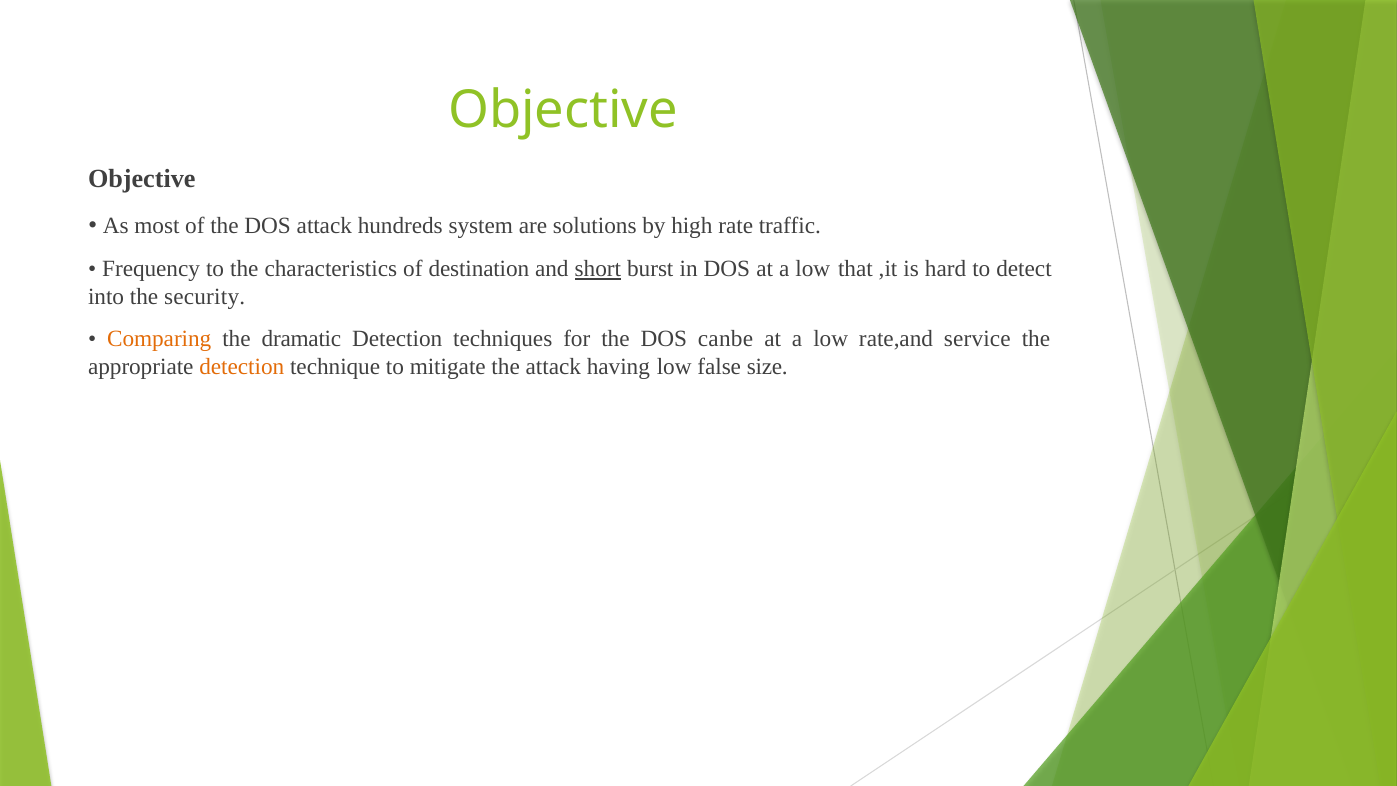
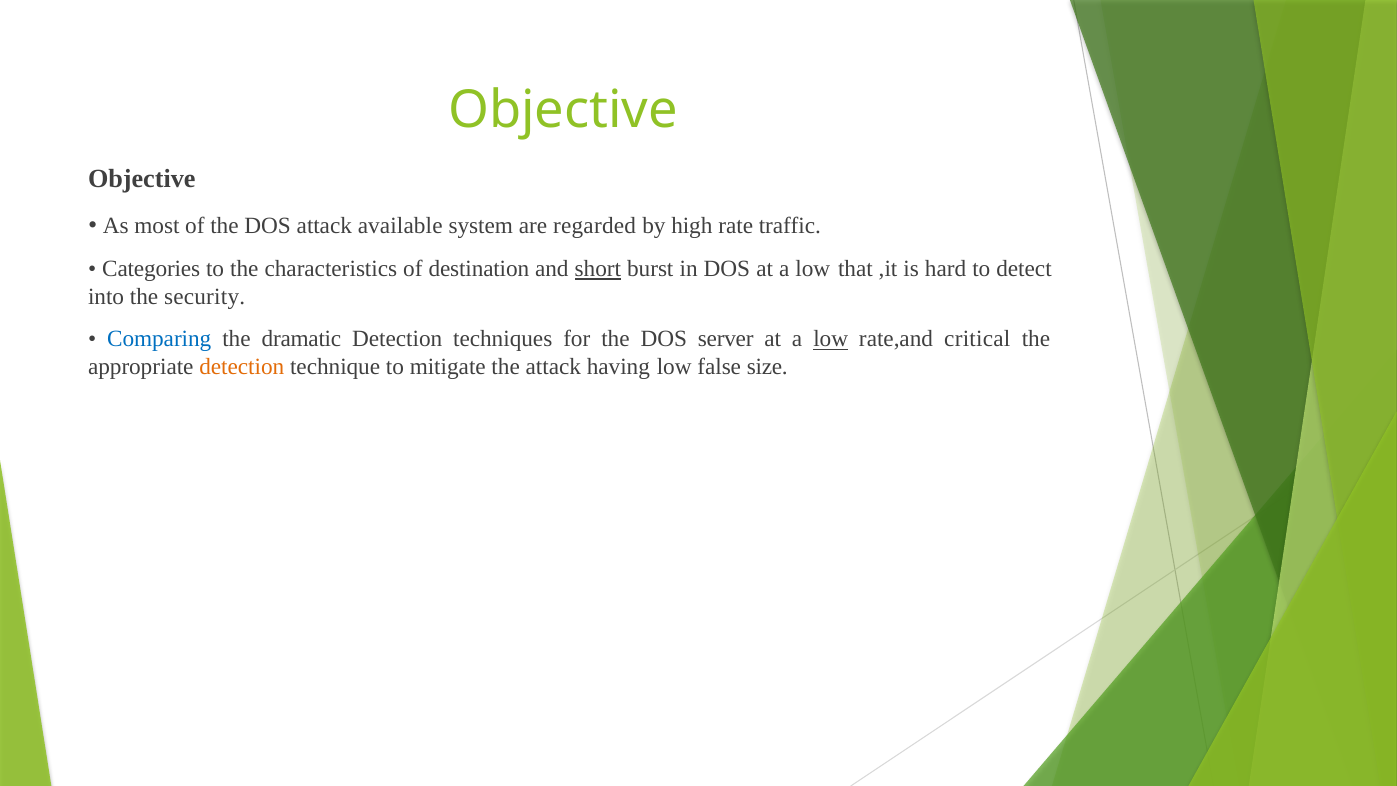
hundreds: hundreds -> available
solutions: solutions -> regarded
Frequency: Frequency -> Categories
Comparing colour: orange -> blue
canbe: canbe -> server
low at (831, 339) underline: none -> present
service: service -> critical
